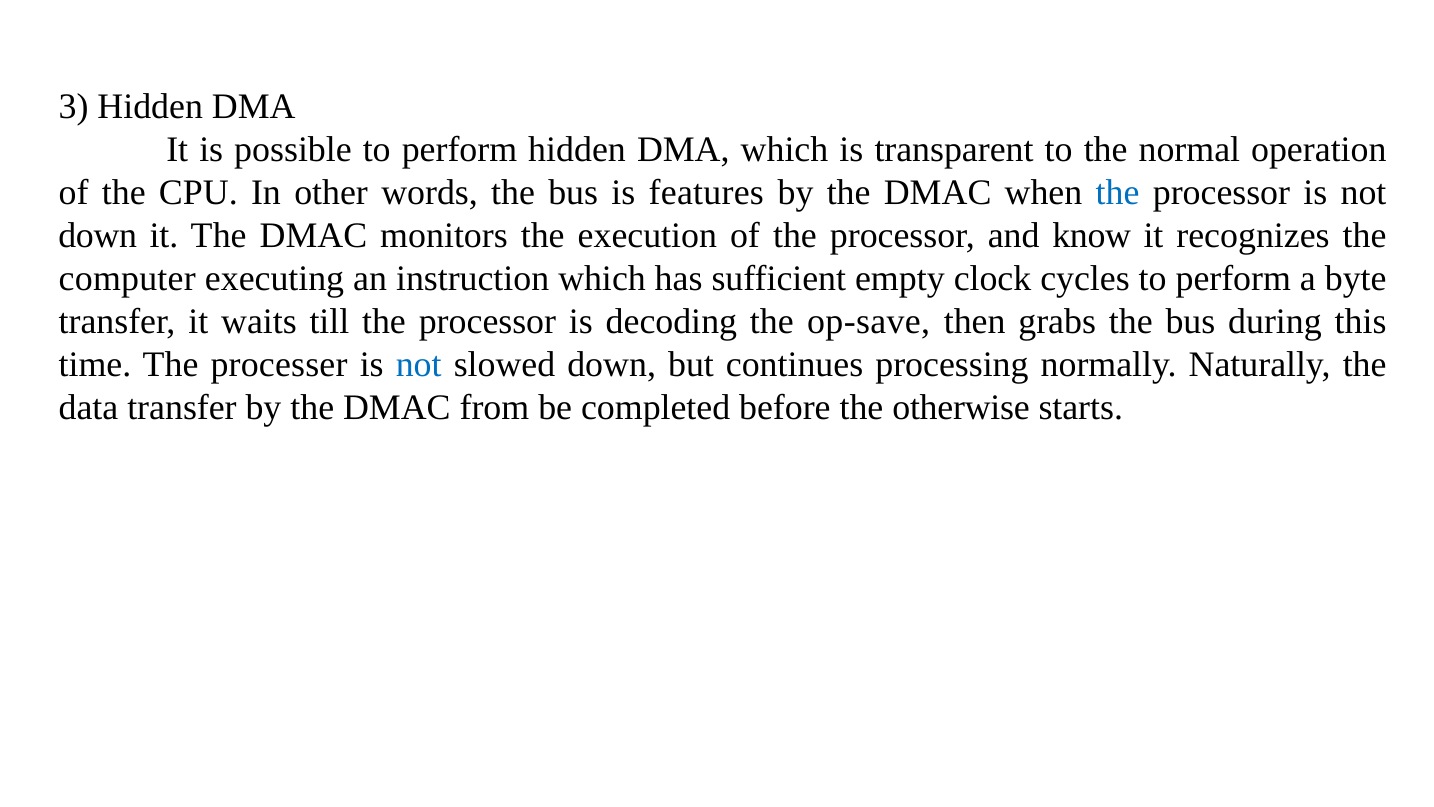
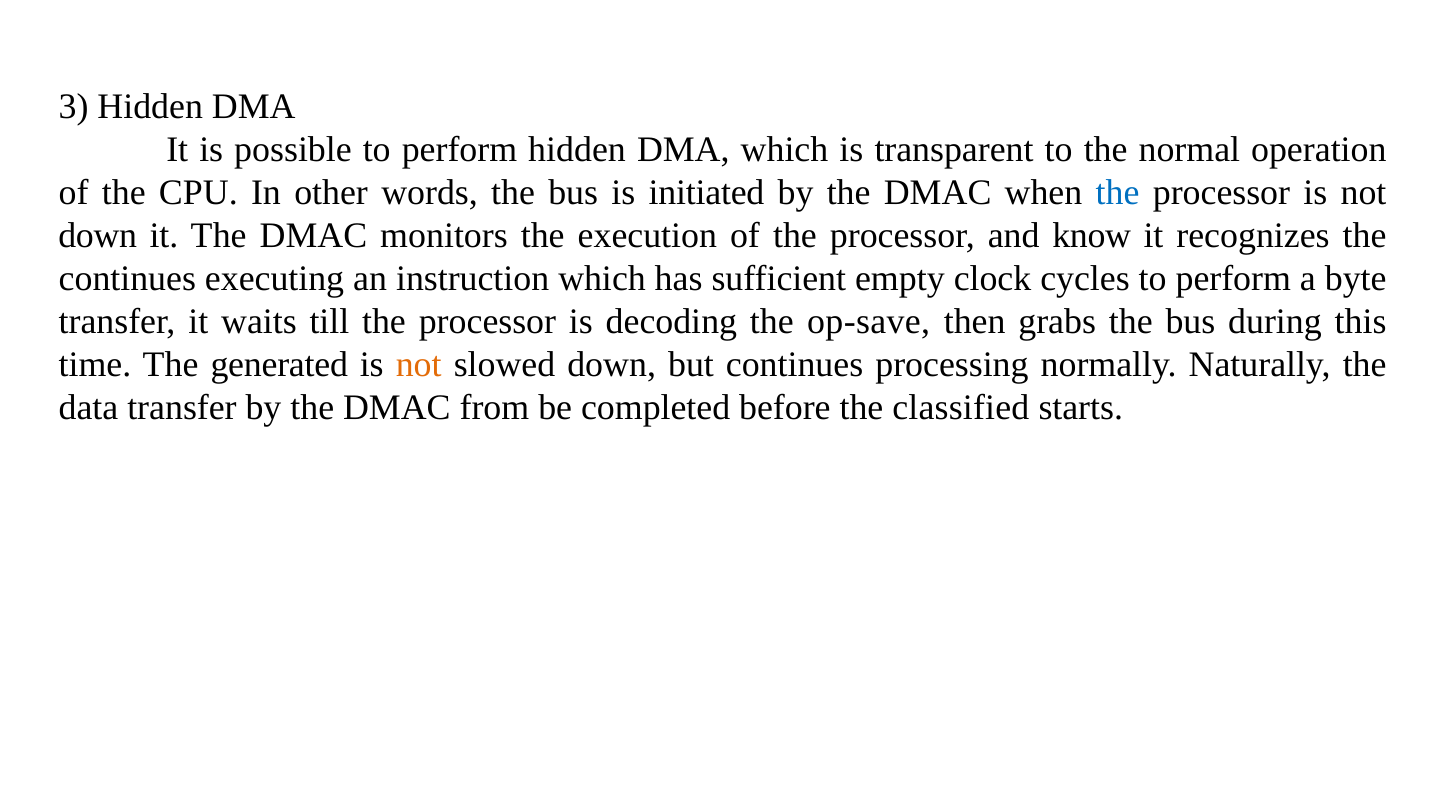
features: features -> initiated
computer at (127, 278): computer -> continues
processer: processer -> generated
not at (419, 364) colour: blue -> orange
otherwise: otherwise -> classified
